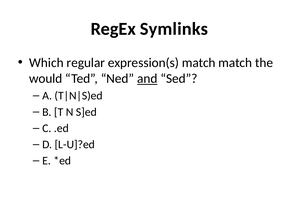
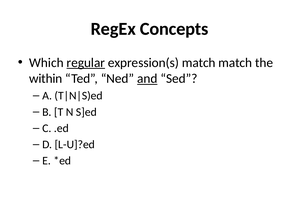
Symlinks: Symlinks -> Concepts
regular underline: none -> present
would: would -> within
